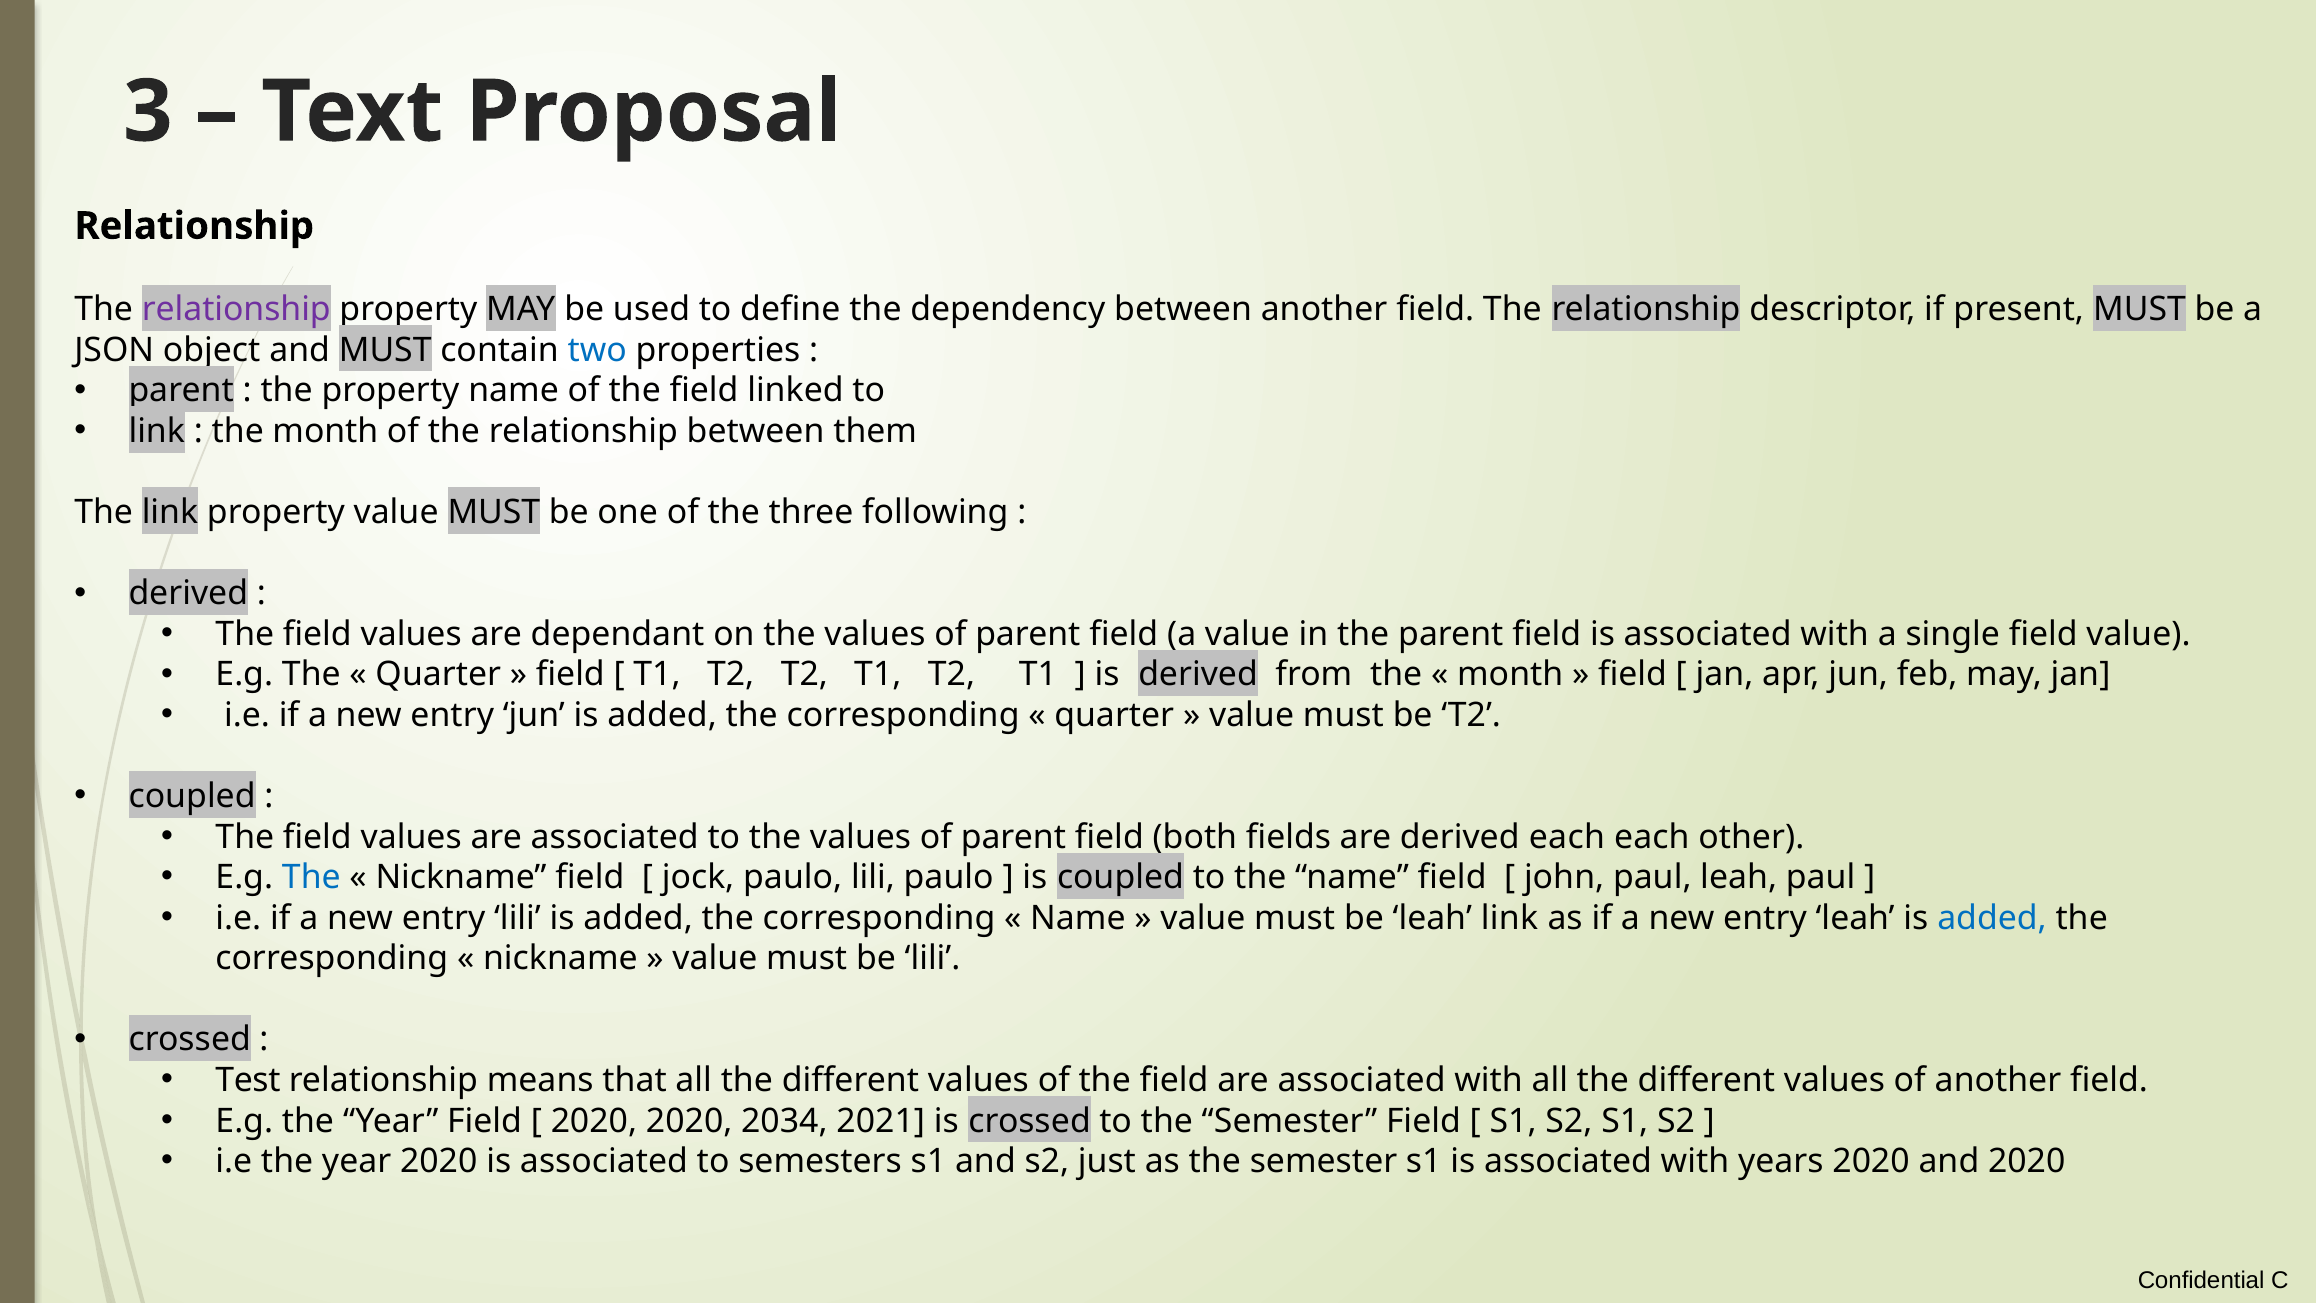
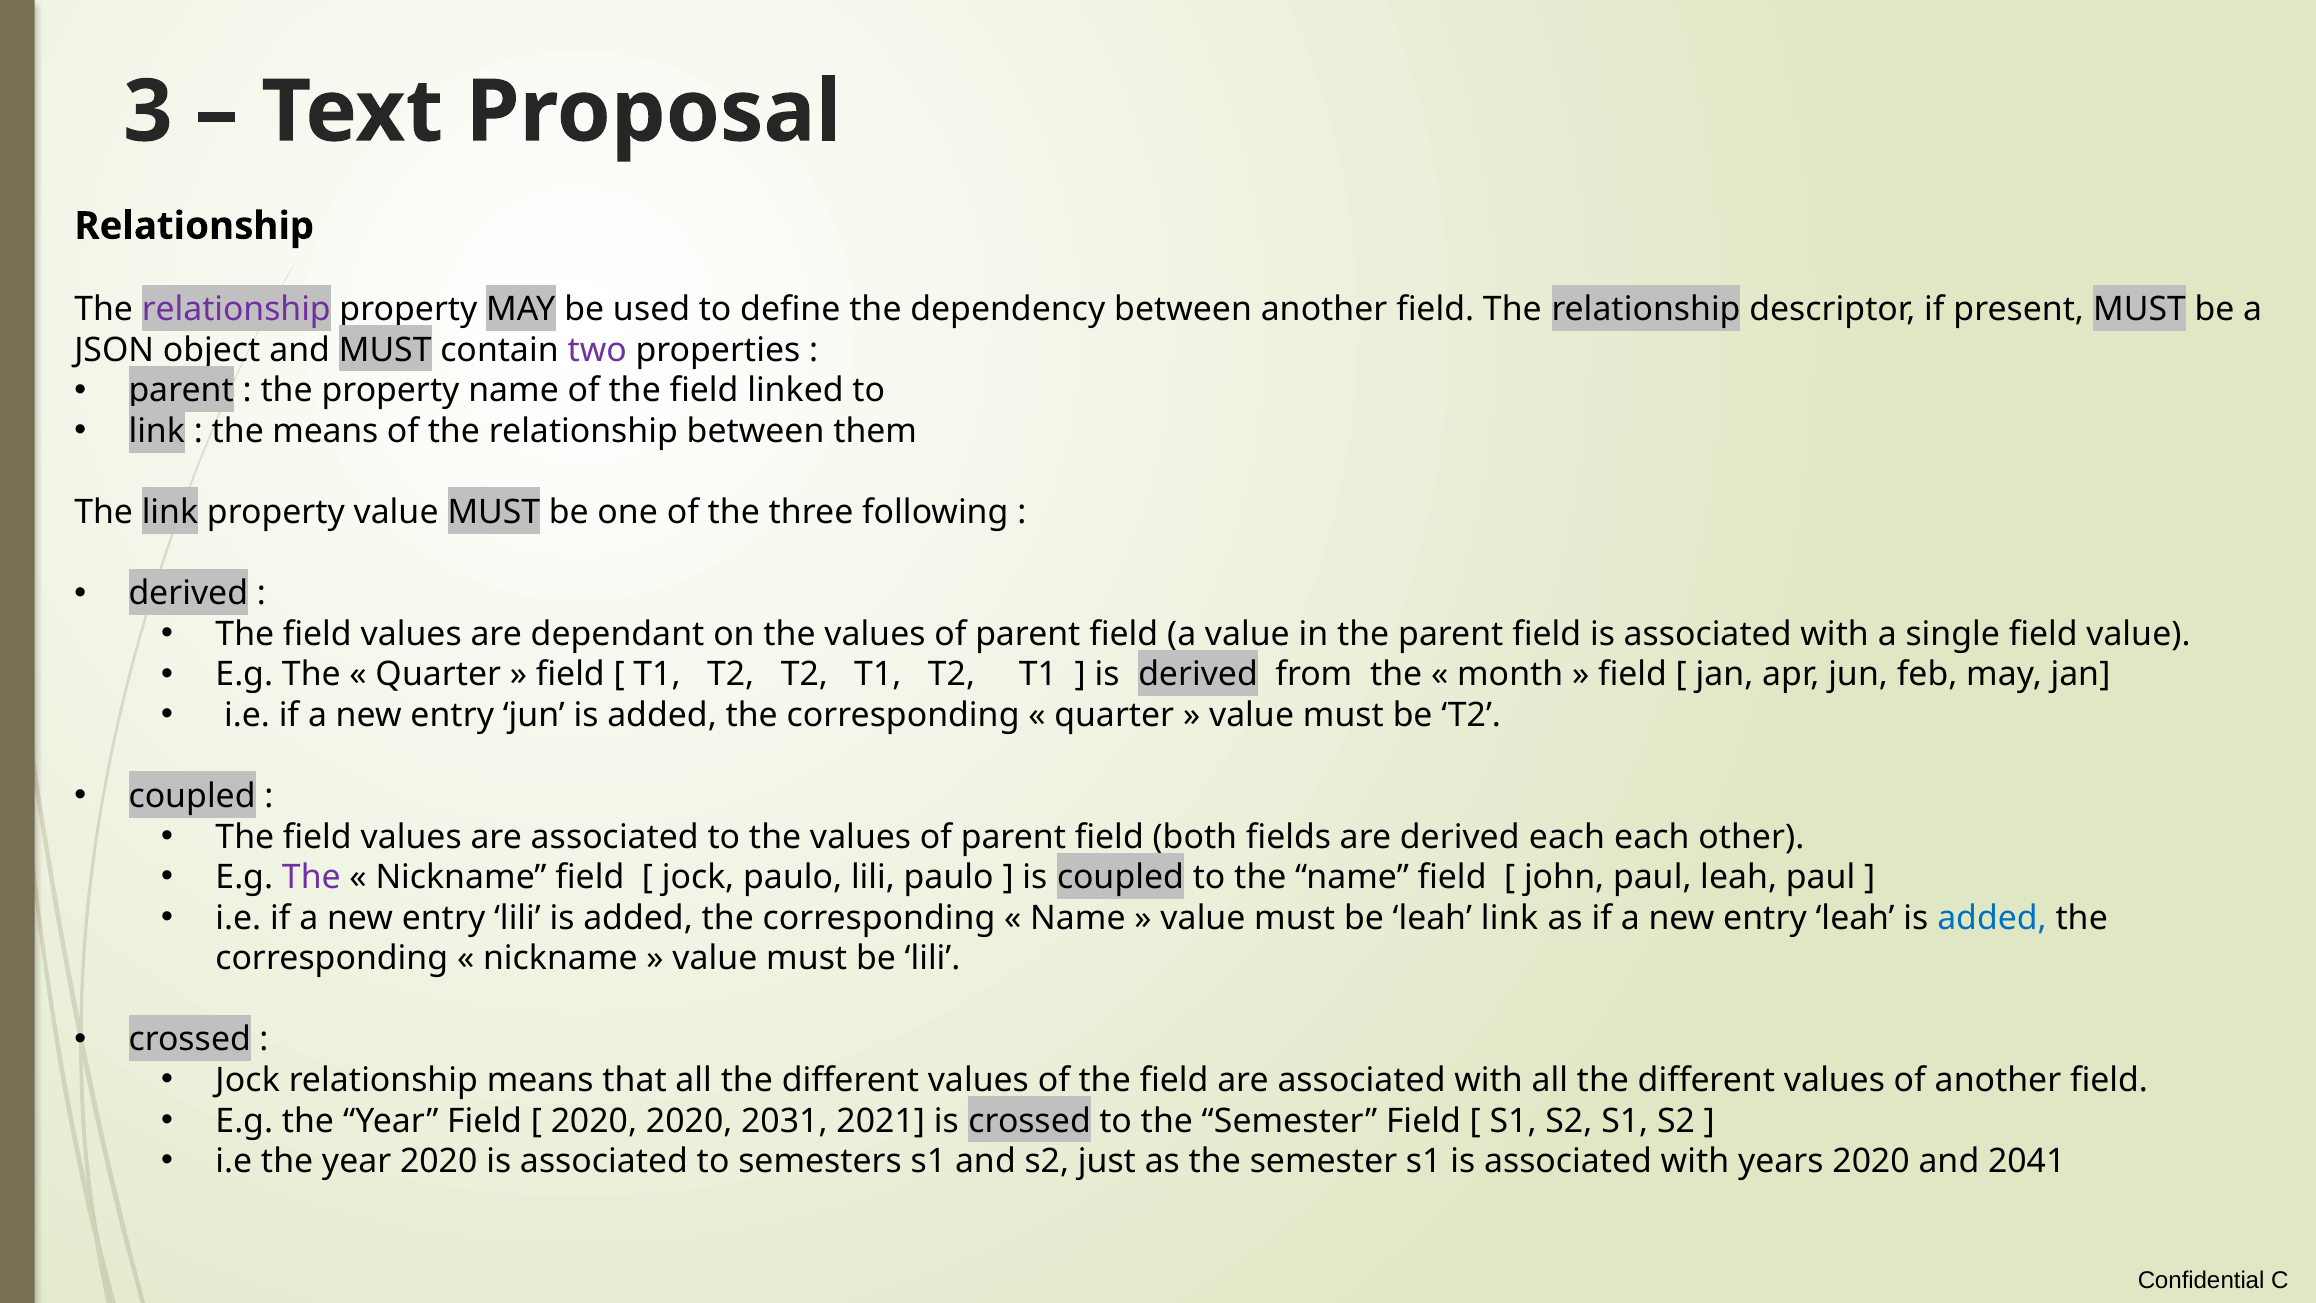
two colour: blue -> purple
the month: month -> means
The at (311, 877) colour: blue -> purple
Test at (248, 1080): Test -> Jock
2034: 2034 -> 2031
and 2020: 2020 -> 2041
